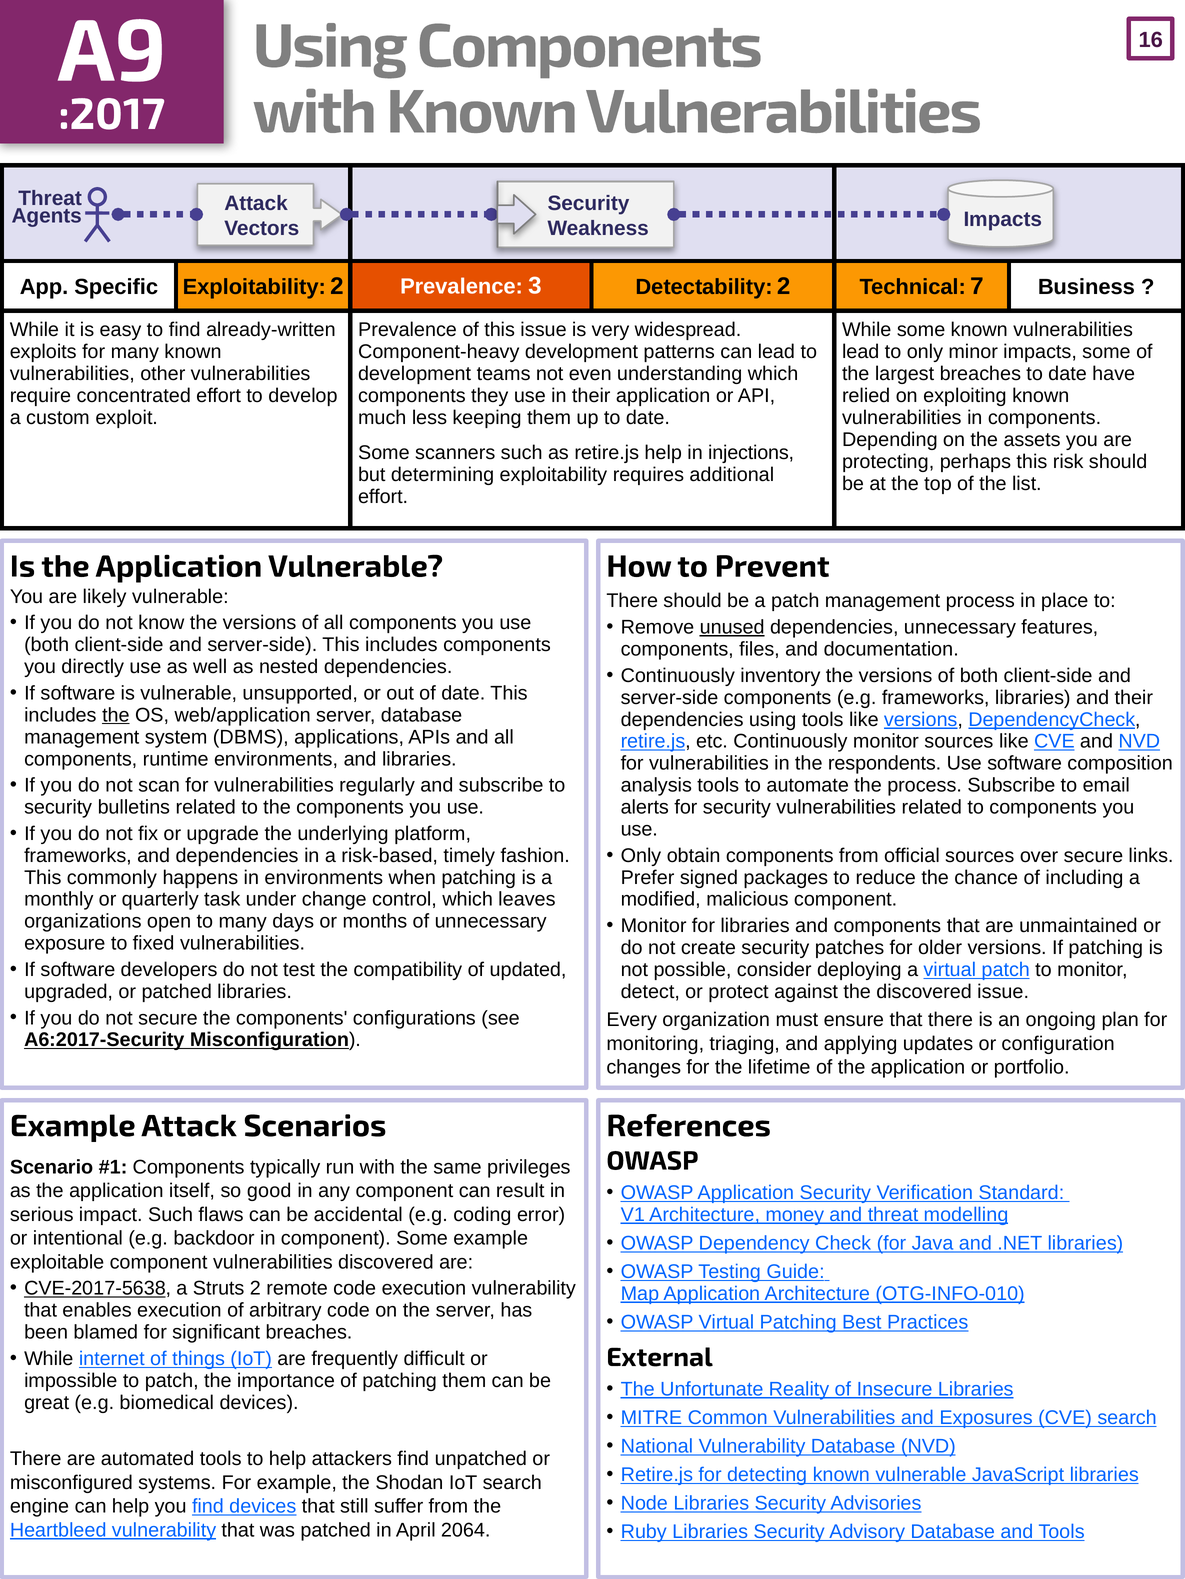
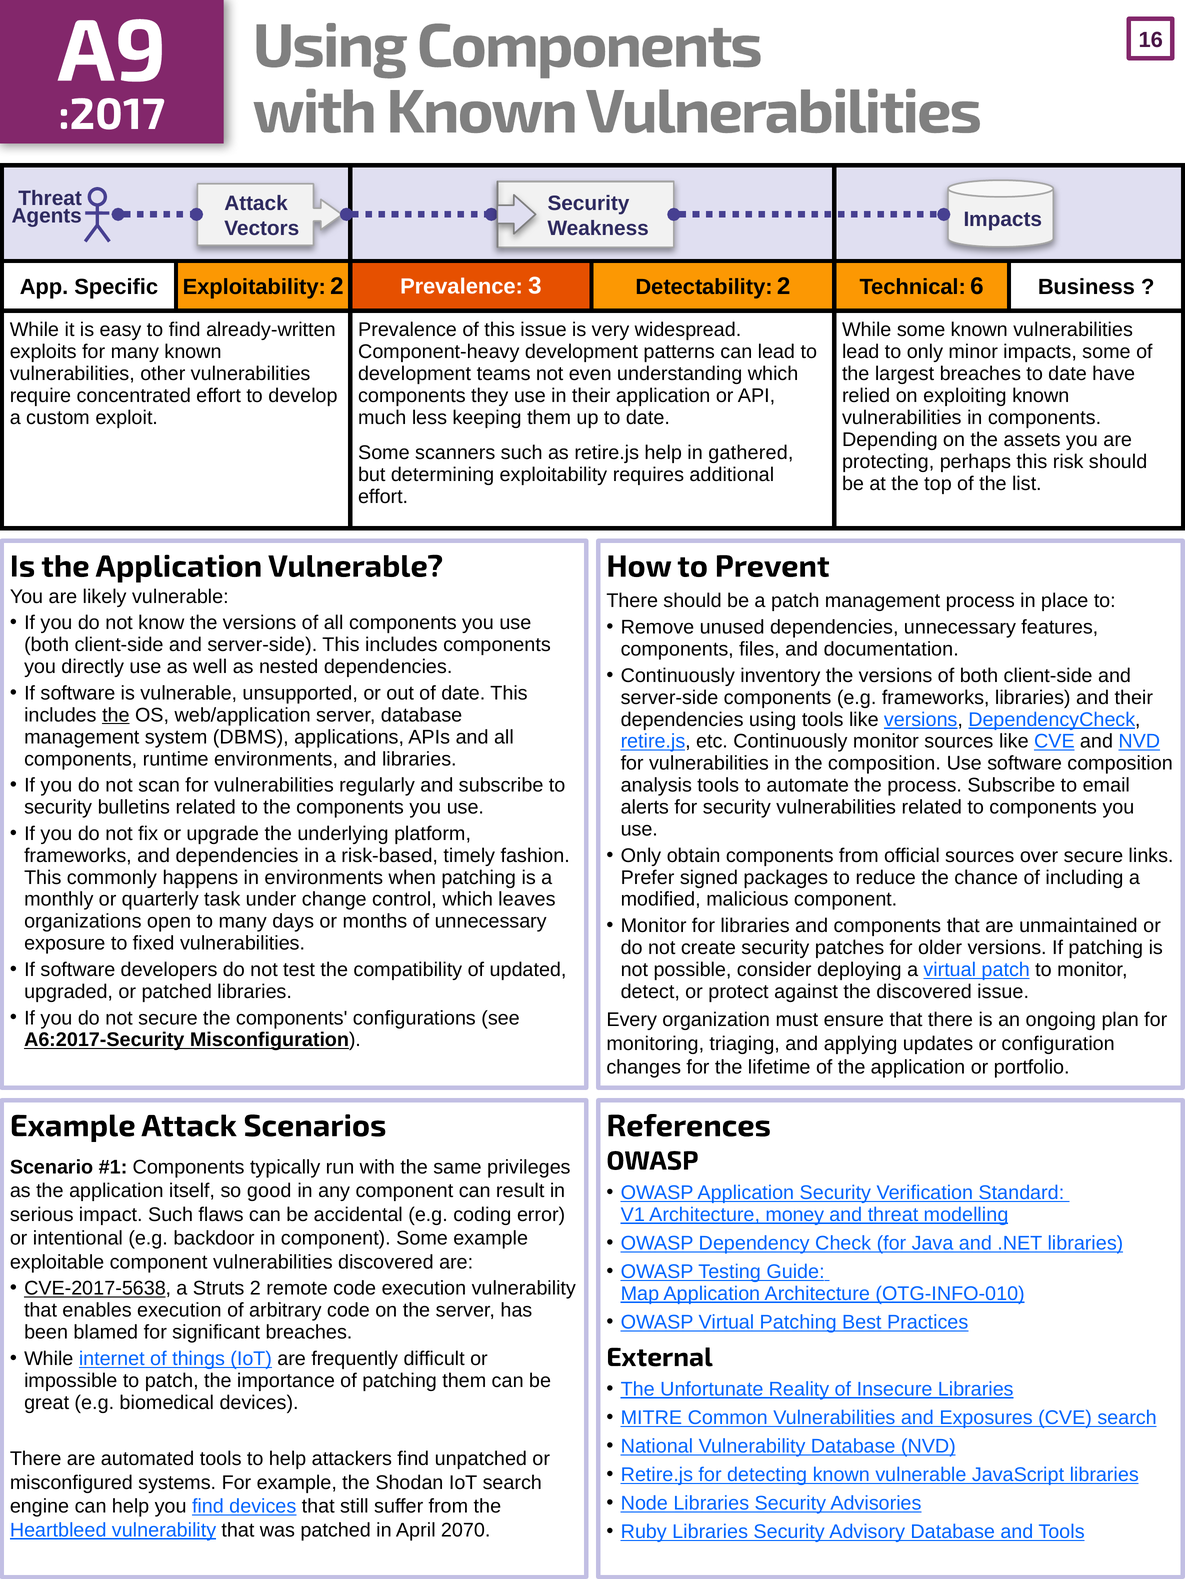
7: 7 -> 6
injections: injections -> gathered
unused underline: present -> none
the respondents: respondents -> composition
2064: 2064 -> 2070
